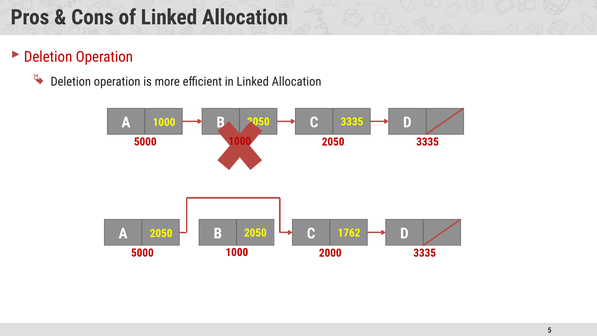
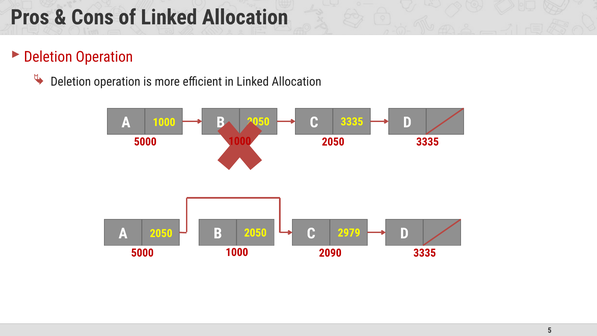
1762: 1762 -> 2979
2000: 2000 -> 2090
